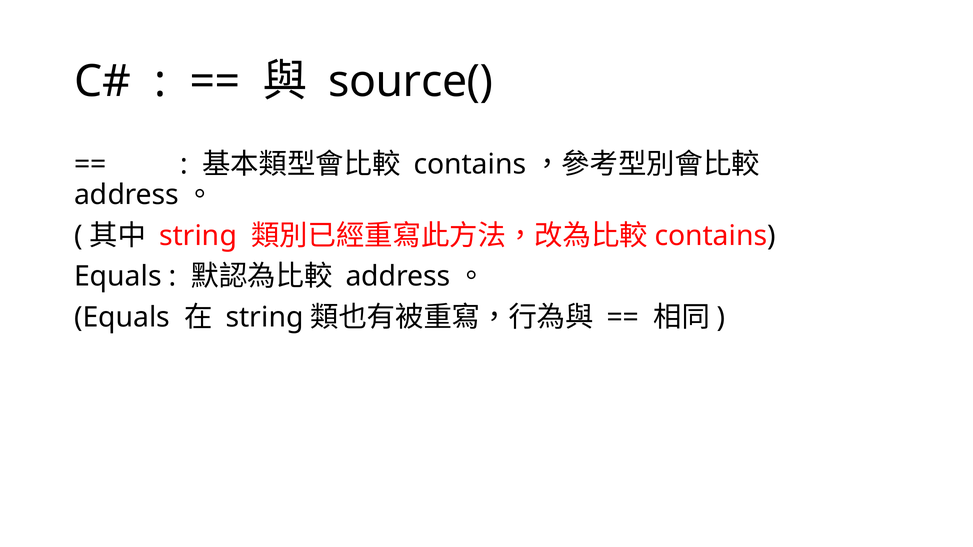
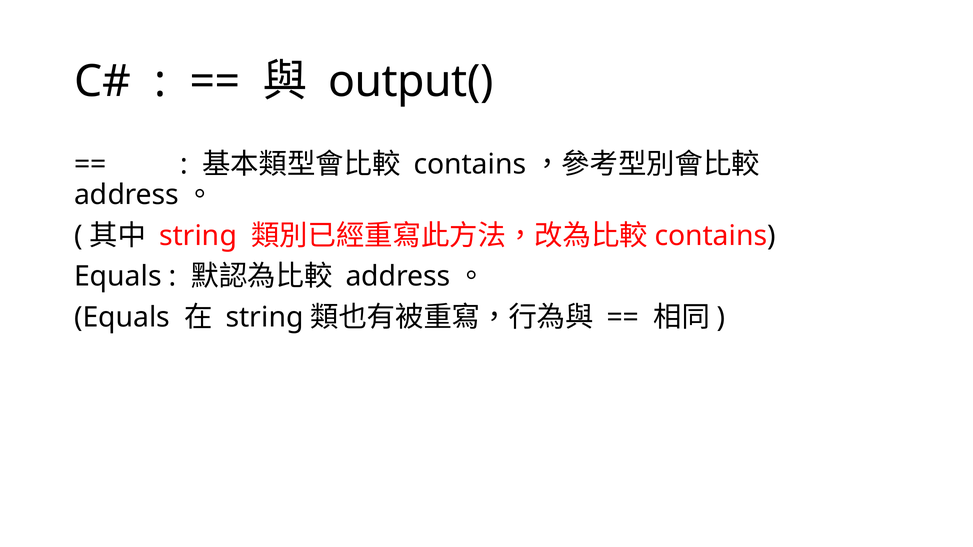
source(: source( -> output(
